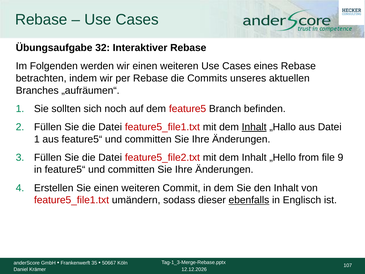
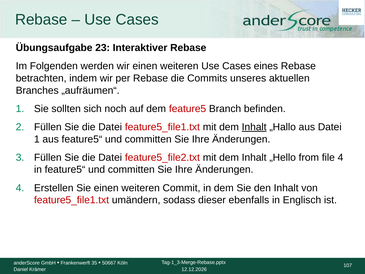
32: 32 -> 23
file 9: 9 -> 4
ebenfalls underline: present -> none
